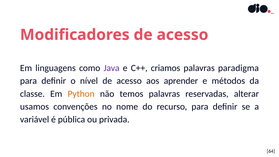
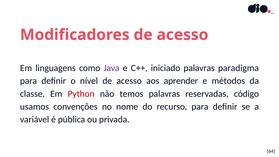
criamos: criamos -> iniciado
Python colour: orange -> red
alterar: alterar -> código
